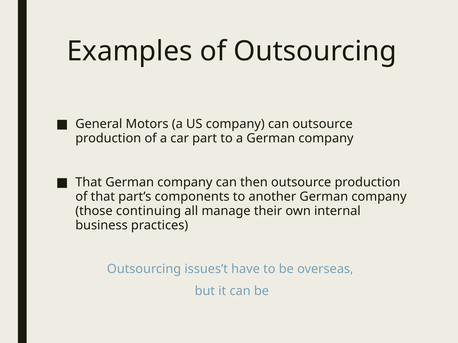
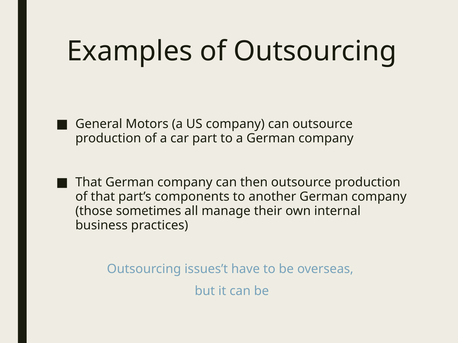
continuing: continuing -> sometimes
